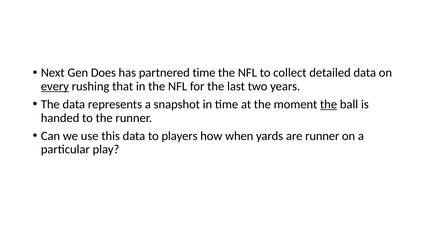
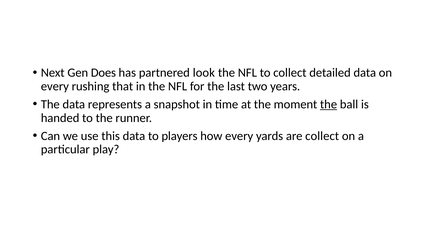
partnered time: time -> look
every at (55, 86) underline: present -> none
how when: when -> every
are runner: runner -> collect
